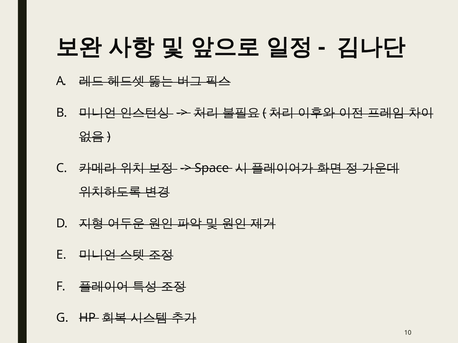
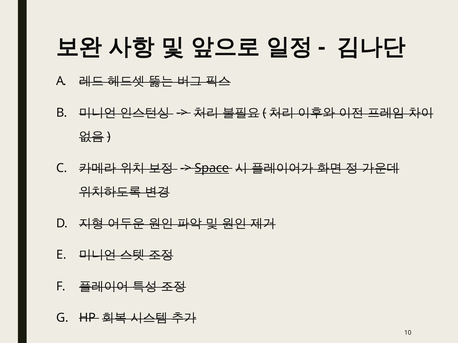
Space underline: none -> present
